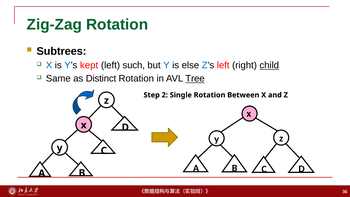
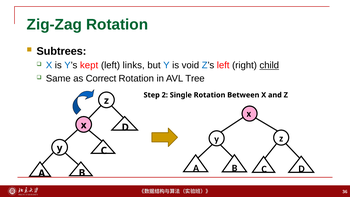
such: such -> links
else: else -> void
Distinct: Distinct -> Correct
Tree underline: present -> none
